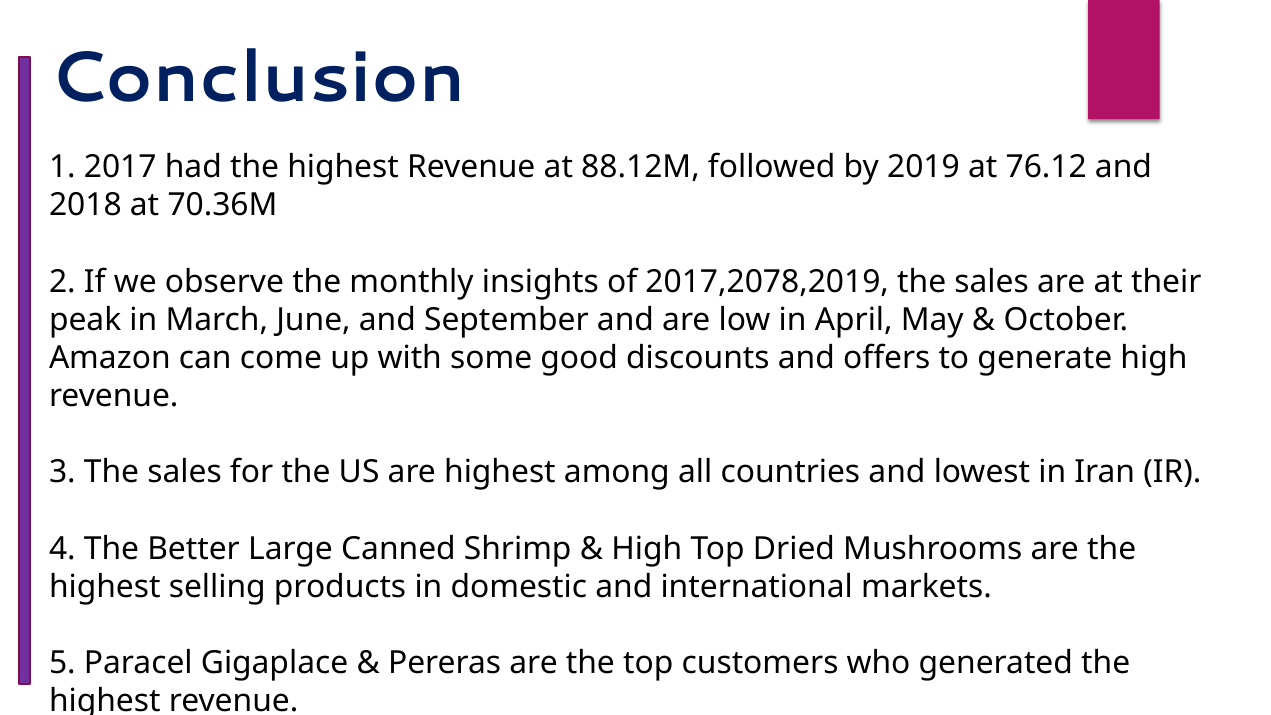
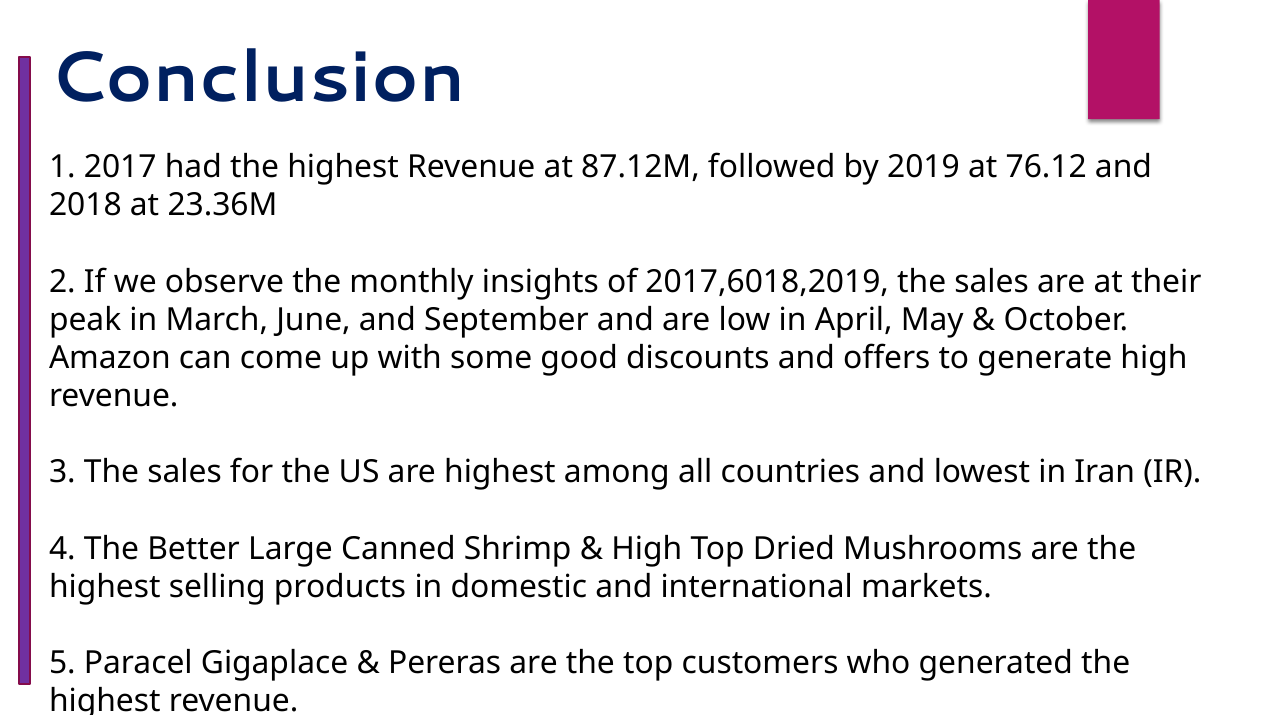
88.12M: 88.12M -> 87.12M
70.36M: 70.36M -> 23.36M
2017,2078,2019: 2017,2078,2019 -> 2017,6018,2019
